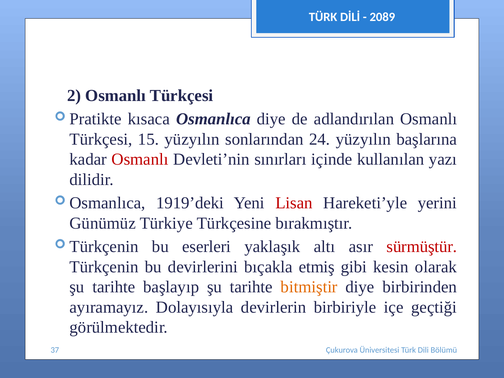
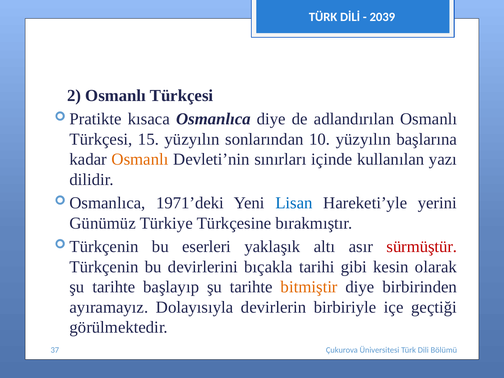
2089: 2089 -> 2039
24: 24 -> 10
Osmanlı at (140, 159) colour: red -> orange
1919’deki: 1919’deki -> 1971’deki
Lisan colour: red -> blue
etmiş: etmiş -> tarihi
